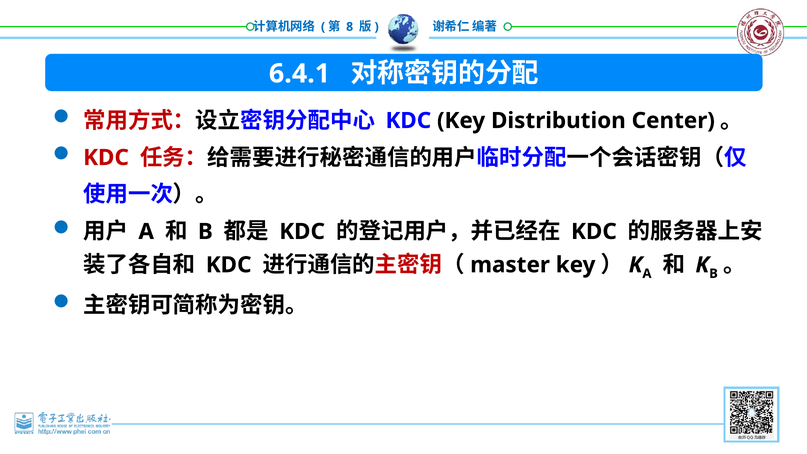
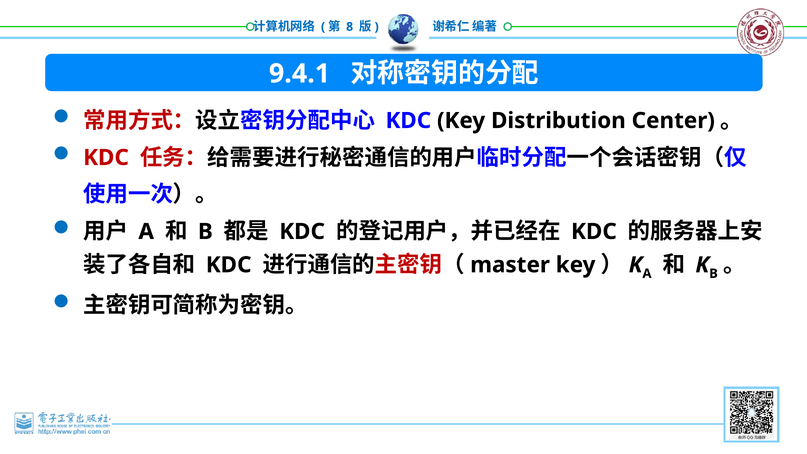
6.4.1: 6.4.1 -> 9.4.1
